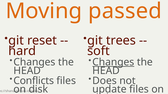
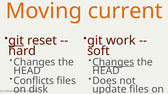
passed: passed -> current
git at (16, 41) underline: none -> present
trees: trees -> work
